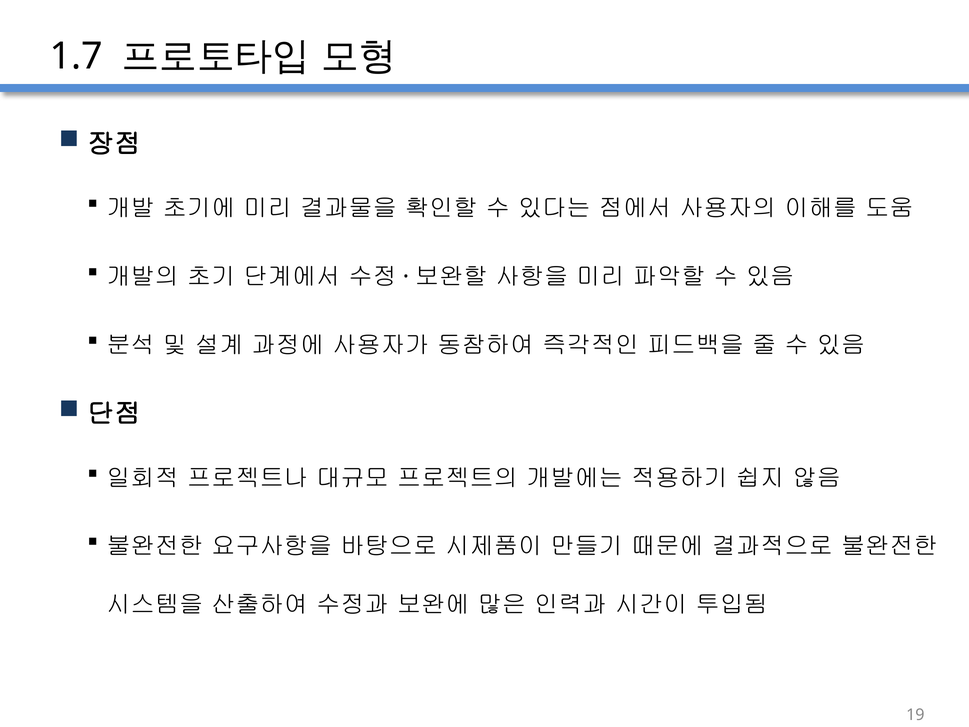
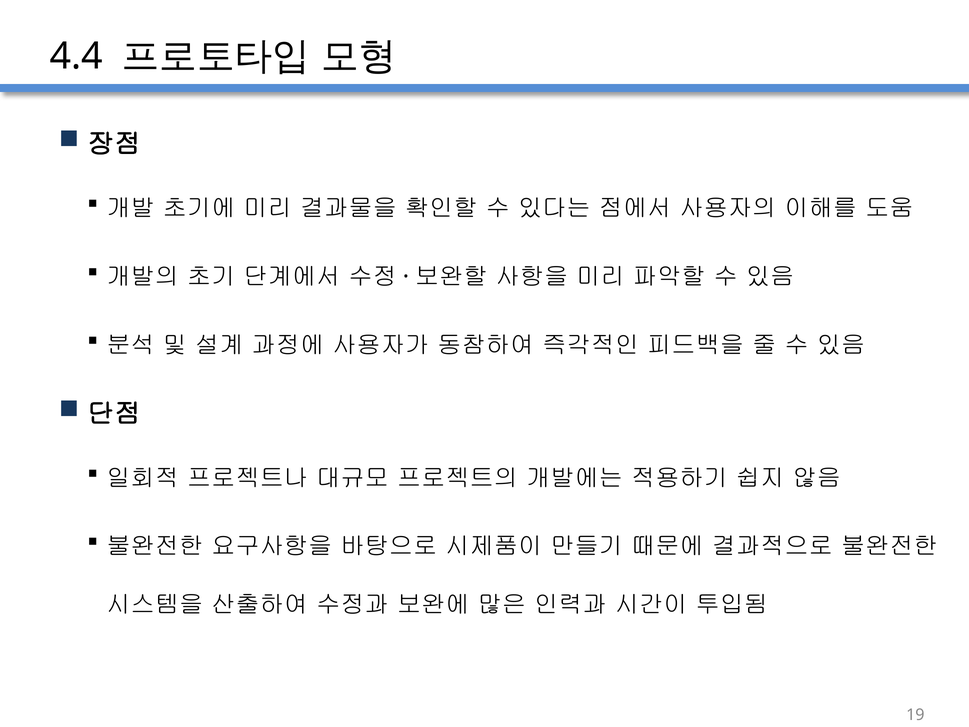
1.7: 1.7 -> 4.4
